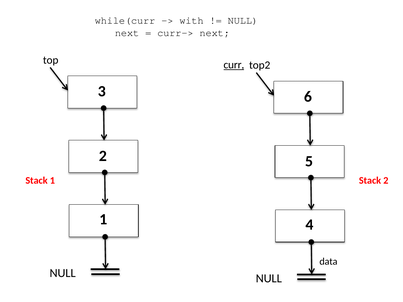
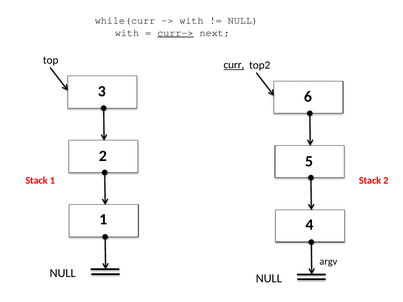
next at (127, 33): next -> with
curr-> underline: none -> present
data: data -> argv
